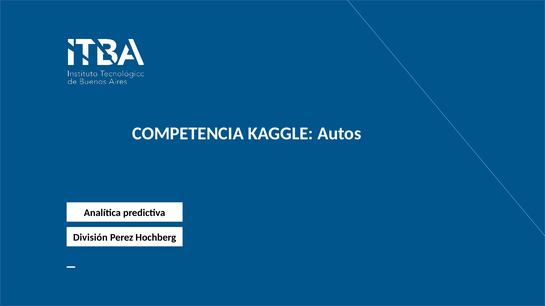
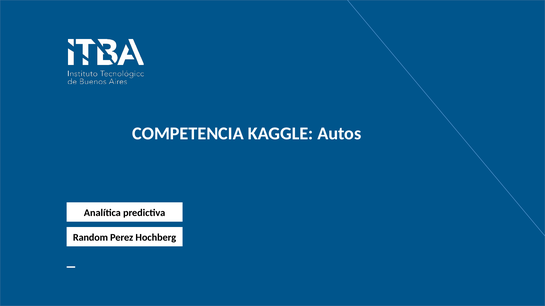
División: División -> Random
